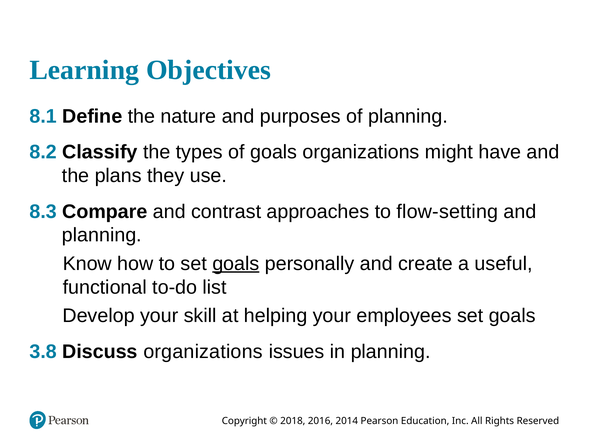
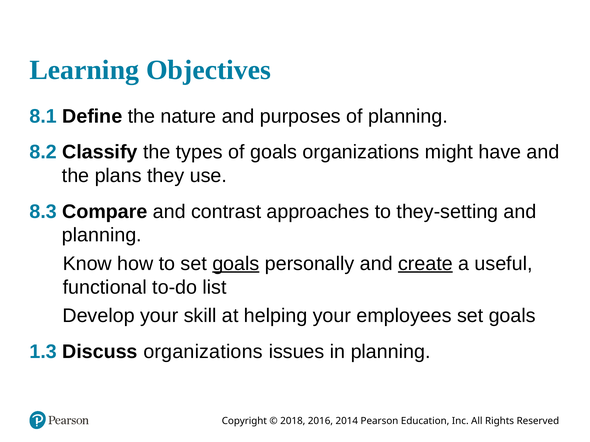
flow-setting: flow-setting -> they-setting
create underline: none -> present
3.8: 3.8 -> 1.3
